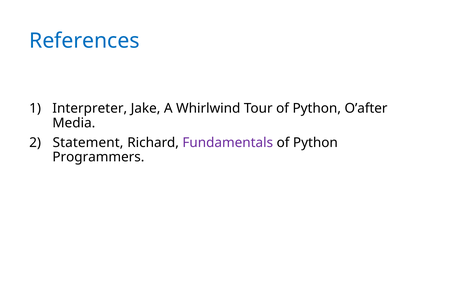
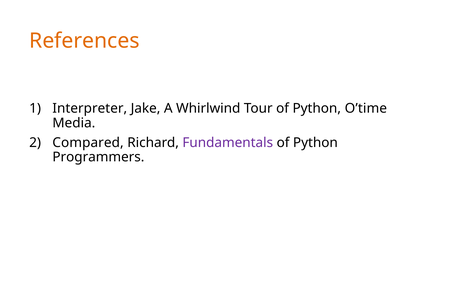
References colour: blue -> orange
O’after: O’after -> O’time
Statement: Statement -> Compared
